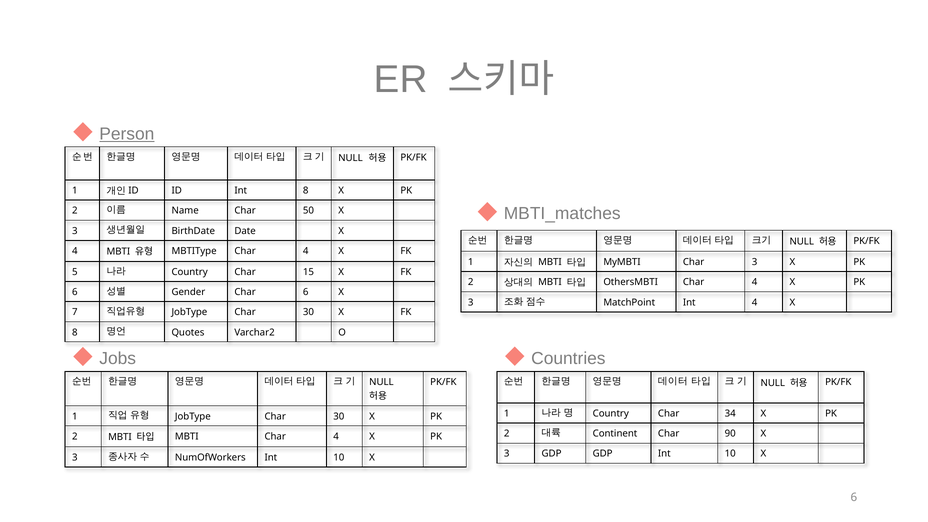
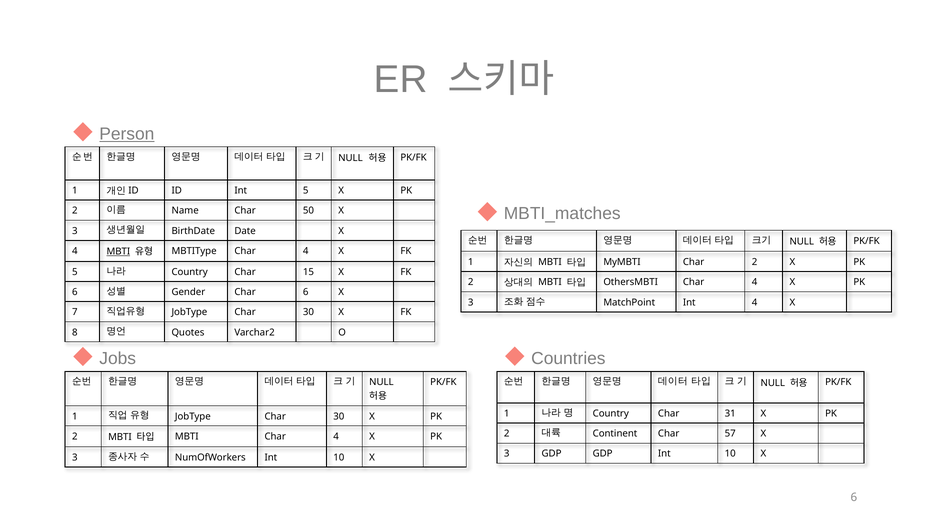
Int 8: 8 -> 5
MBTI at (118, 252) underline: none -> present
Char 3: 3 -> 2
34: 34 -> 31
90: 90 -> 57
